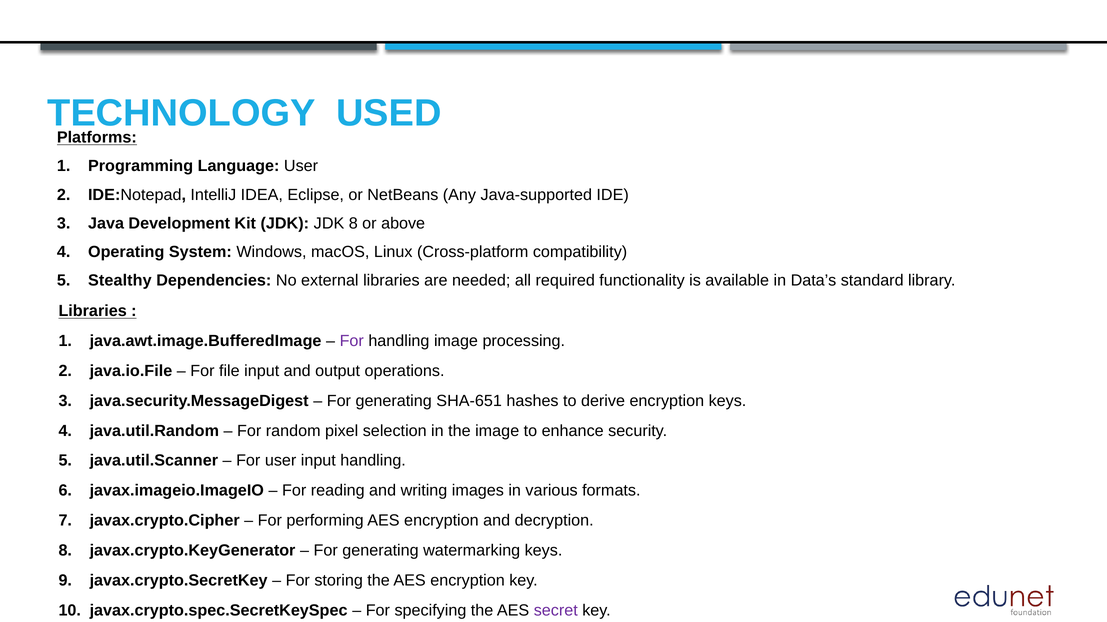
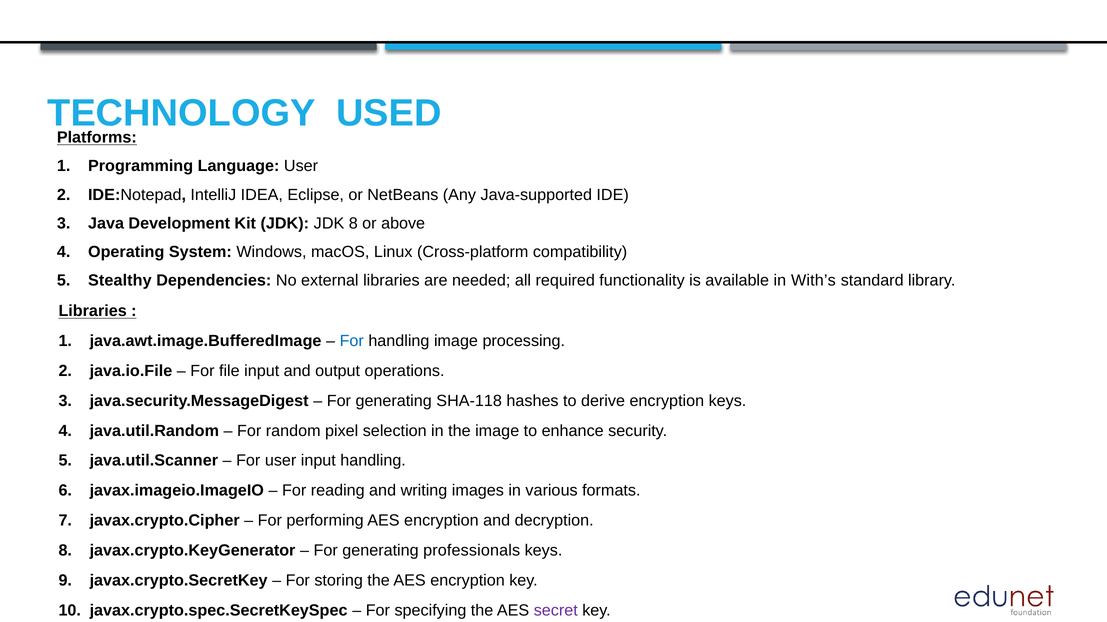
Data’s: Data’s -> With’s
For at (352, 341) colour: purple -> blue
SHA-651: SHA-651 -> SHA-118
watermarking: watermarking -> professionals
